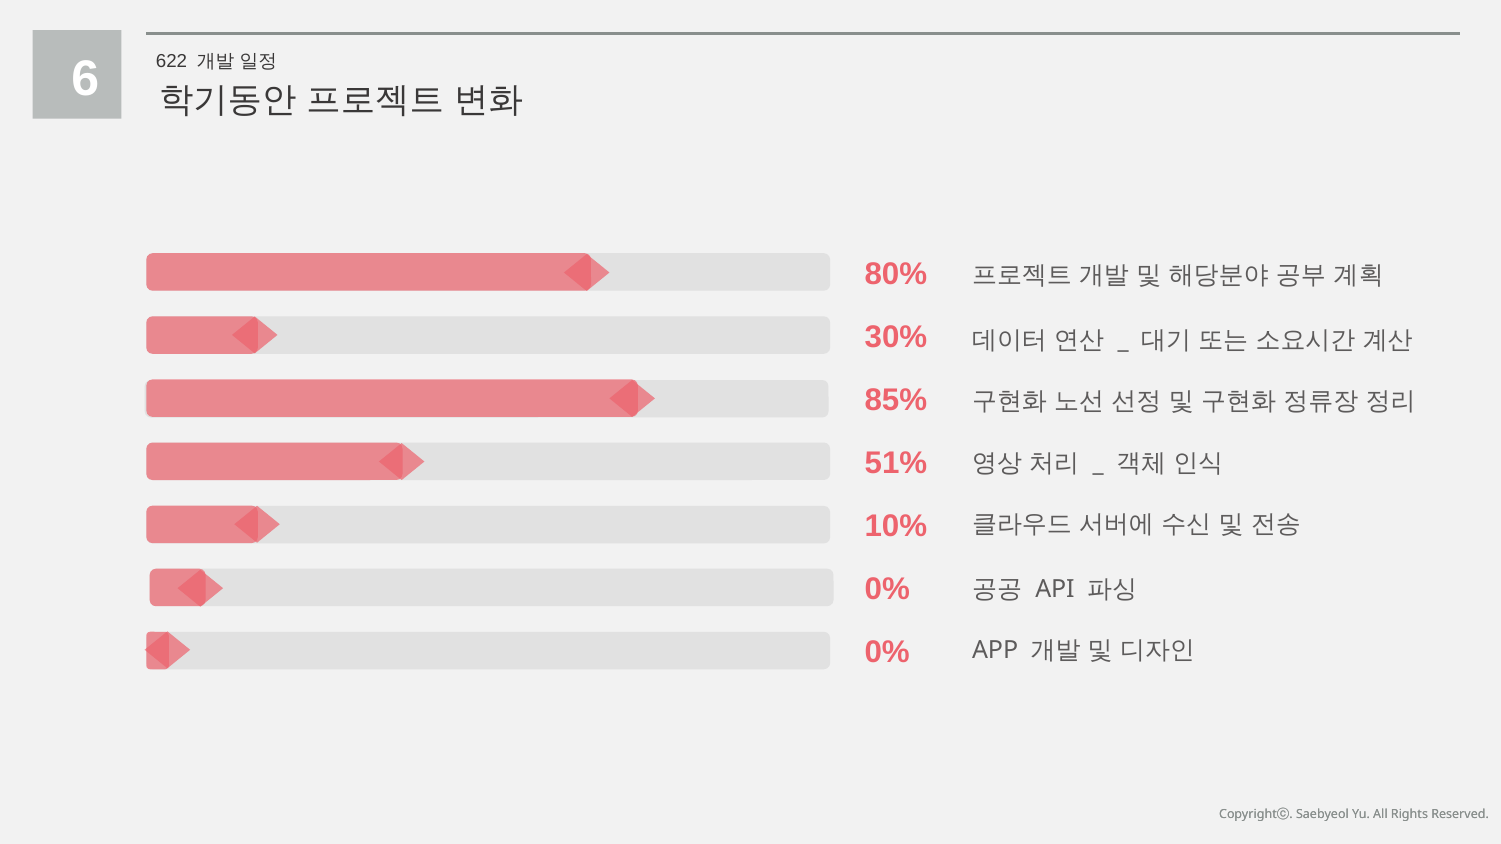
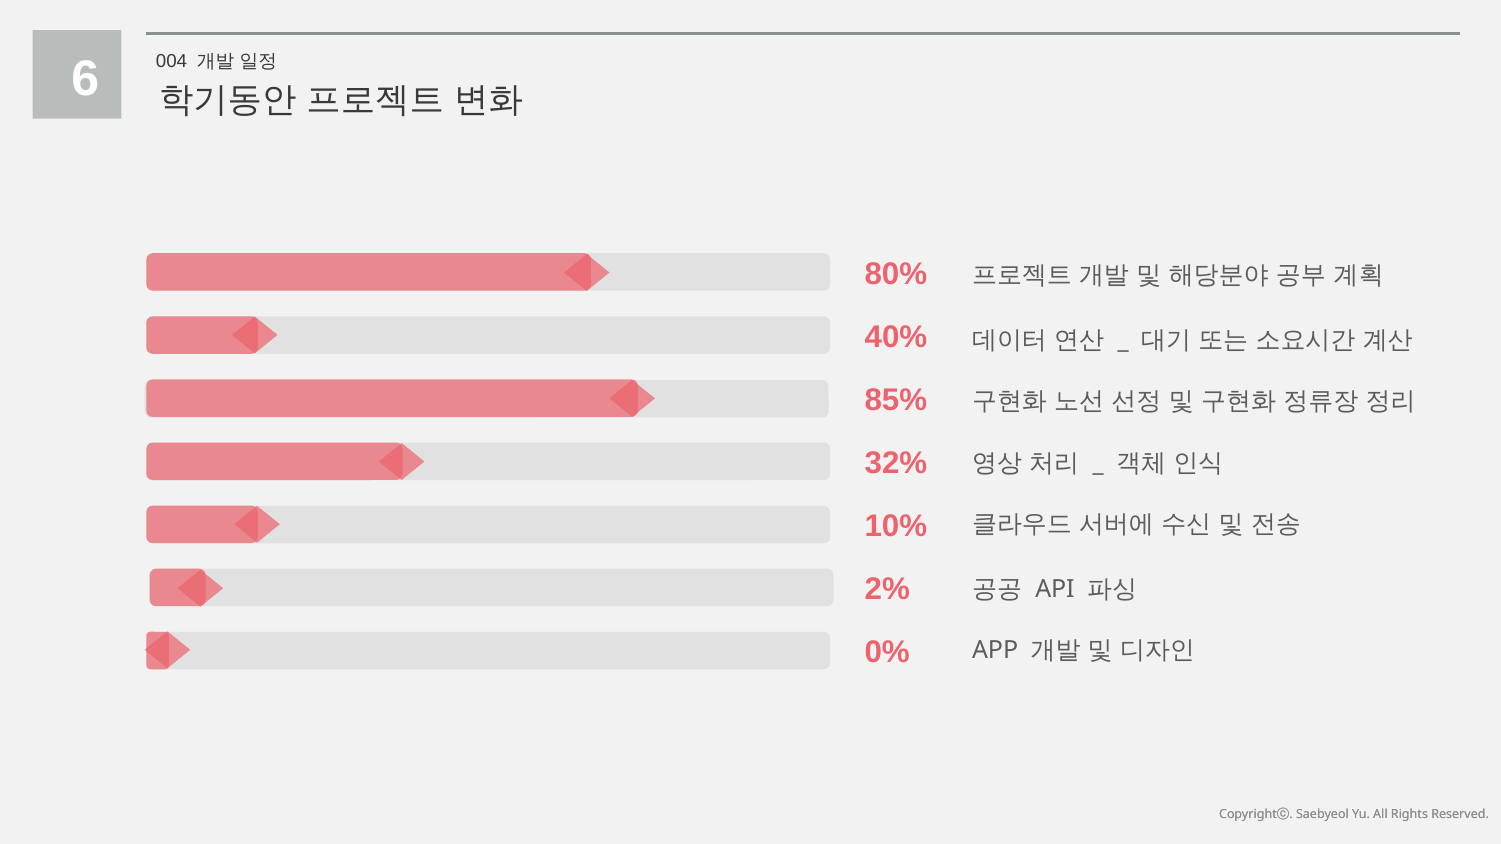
622: 622 -> 004
30%: 30% -> 40%
51%: 51% -> 32%
0% at (887, 589): 0% -> 2%
